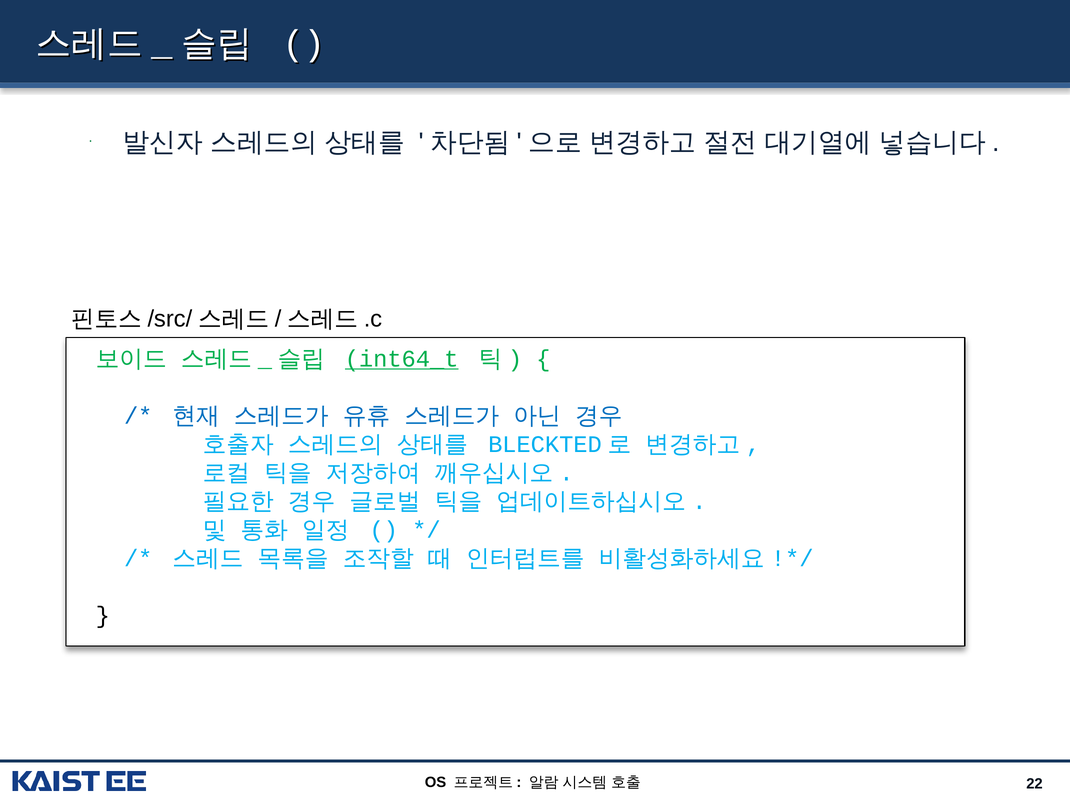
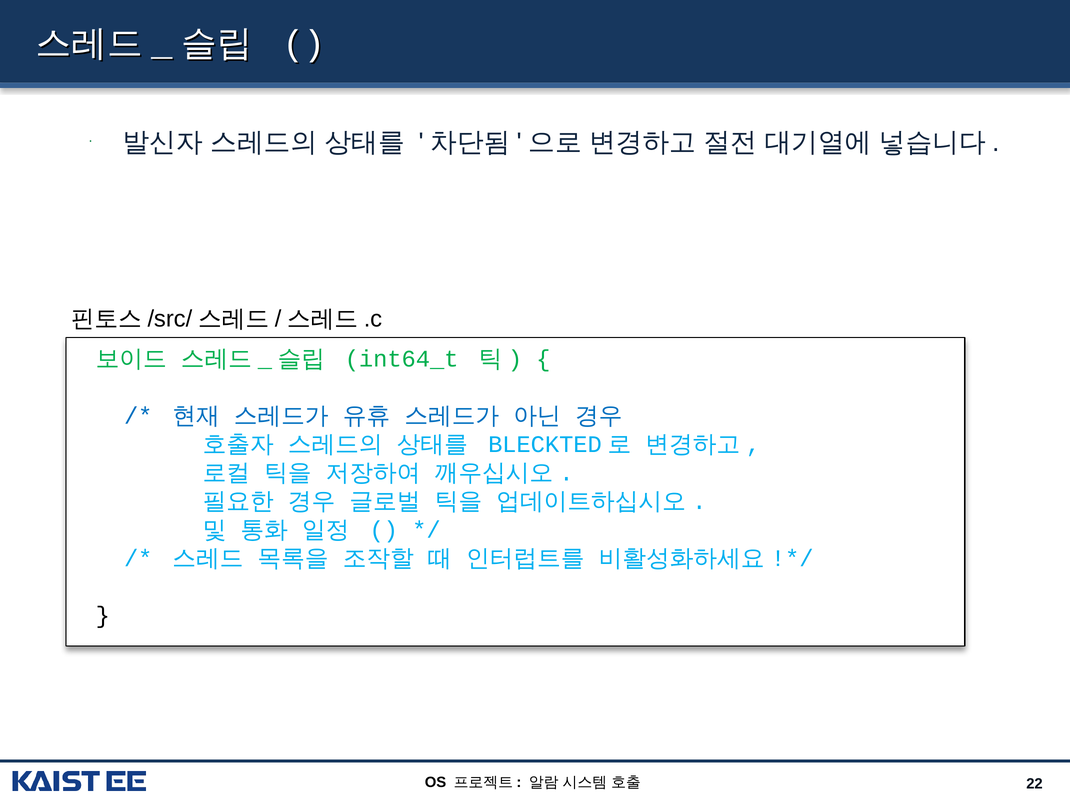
int64_t underline: present -> none
